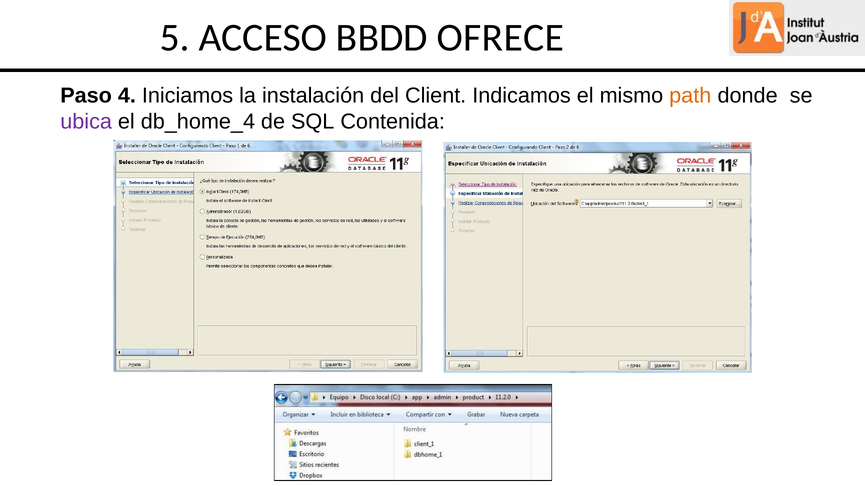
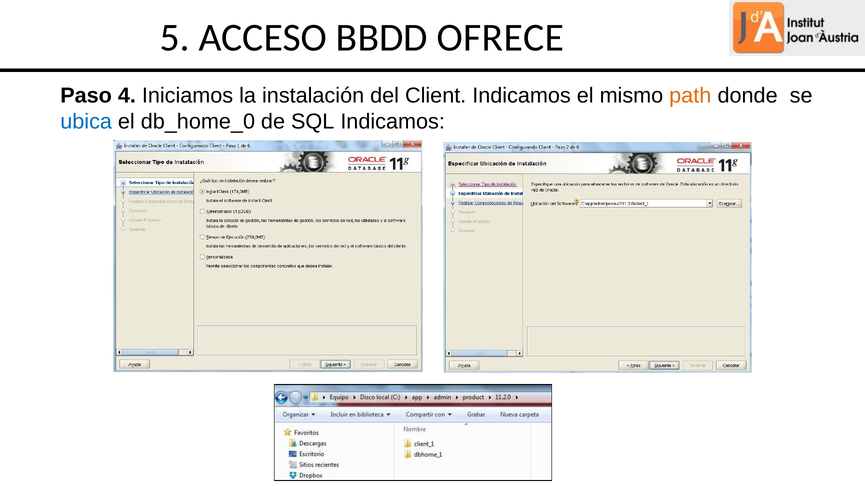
ubica colour: purple -> blue
db_home_4: db_home_4 -> db_home_0
SQL Contenida: Contenida -> Indicamos
